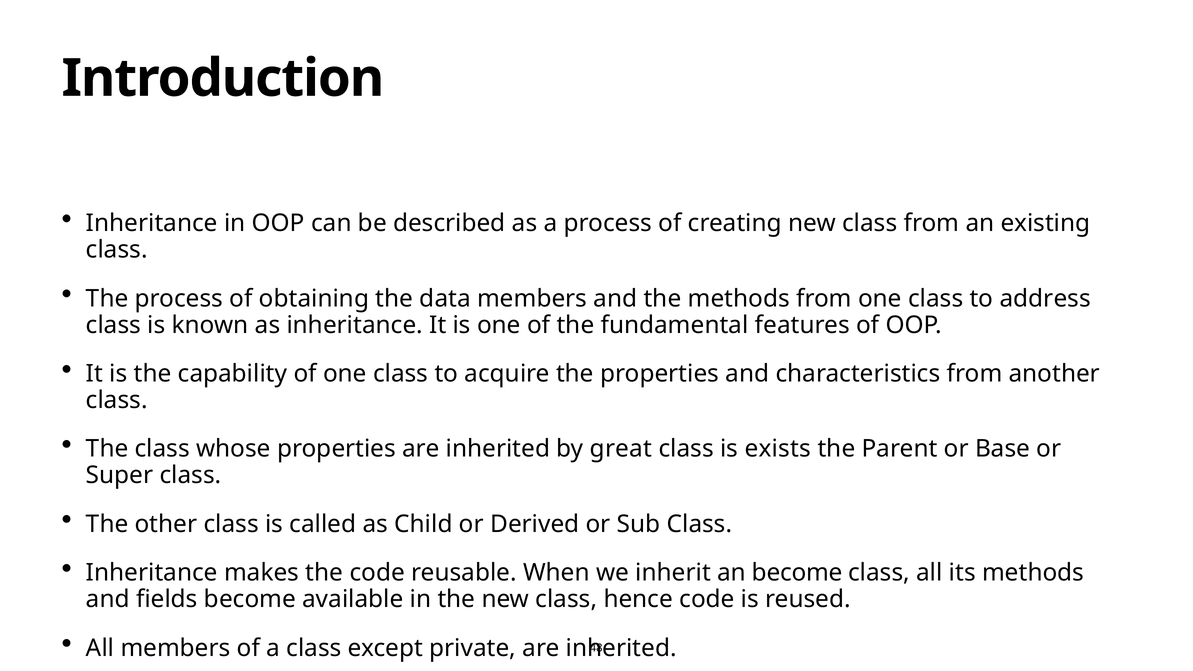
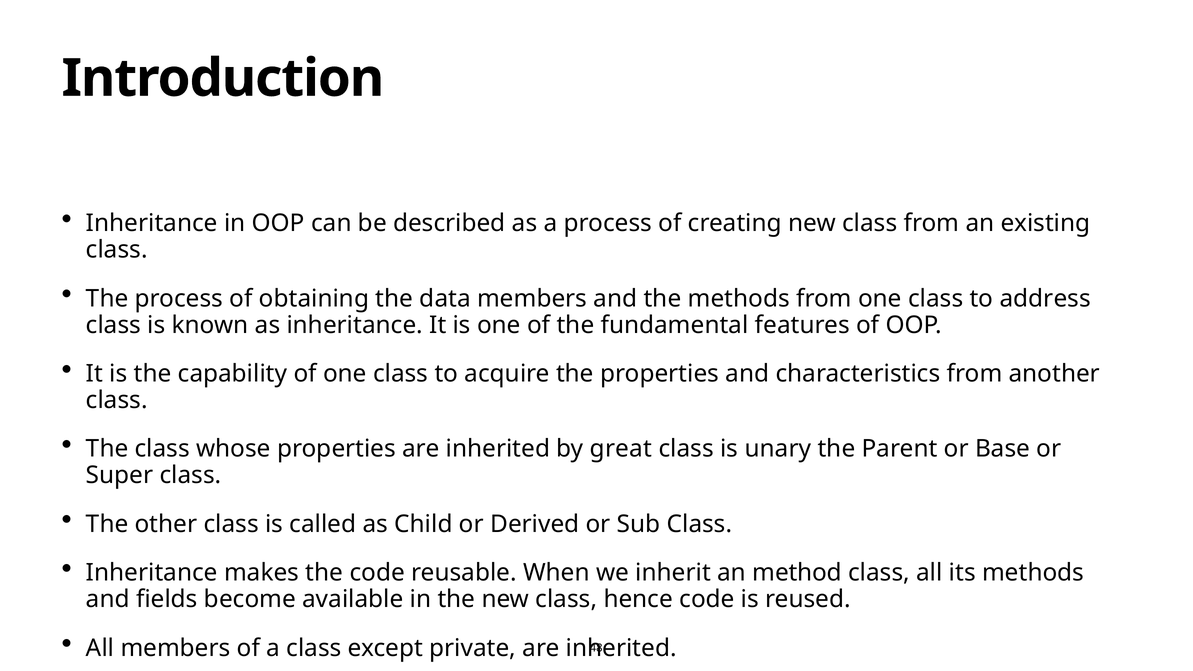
exists: exists -> unary
an become: become -> method
